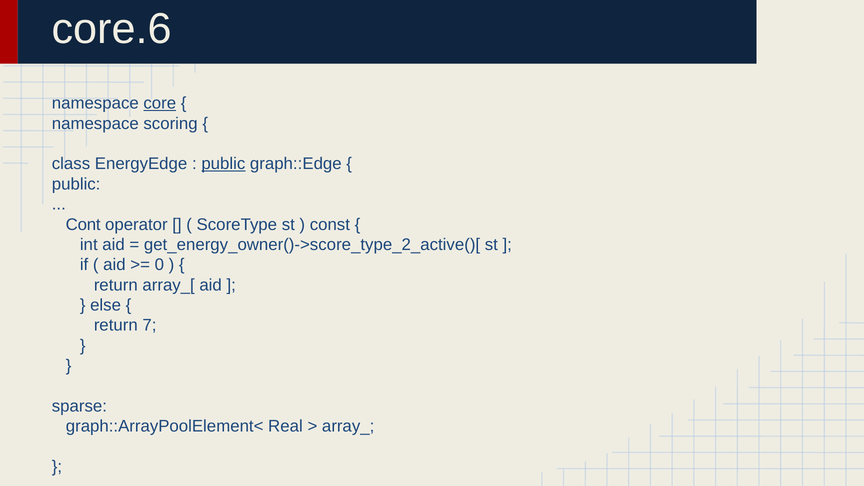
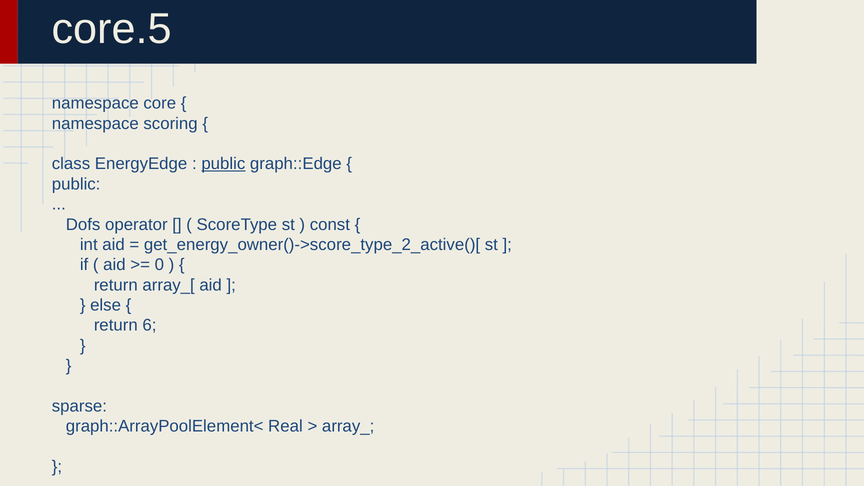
core.6: core.6 -> core.5
core underline: present -> none
Cont: Cont -> Dofs
7: 7 -> 6
